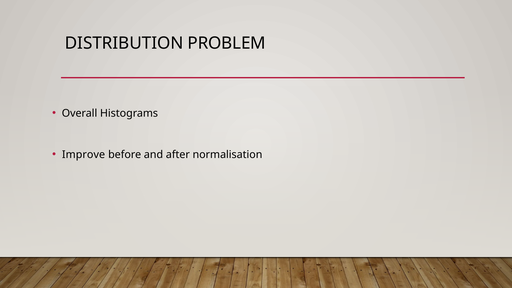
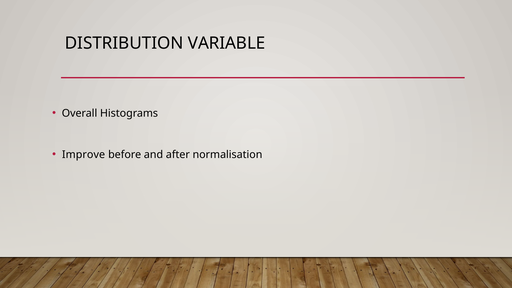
PROBLEM: PROBLEM -> VARIABLE
